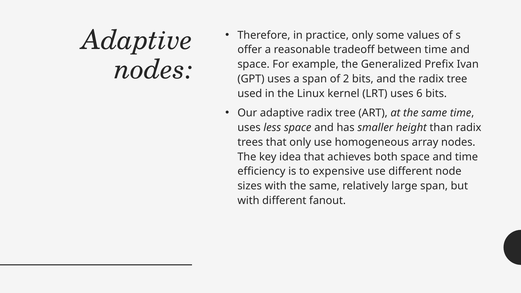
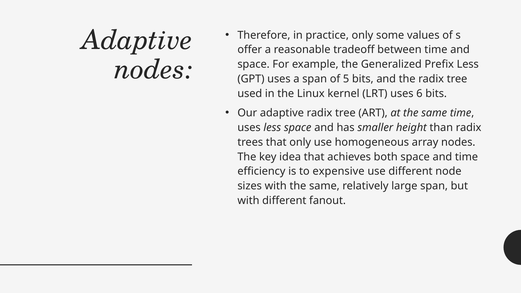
Prefix Ivan: Ivan -> Less
2: 2 -> 5
